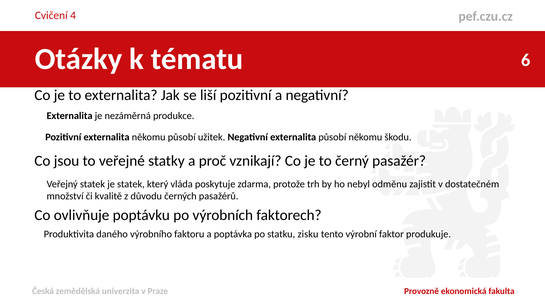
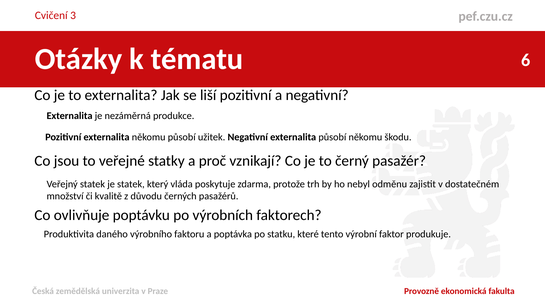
4: 4 -> 3
zisku: zisku -> které
